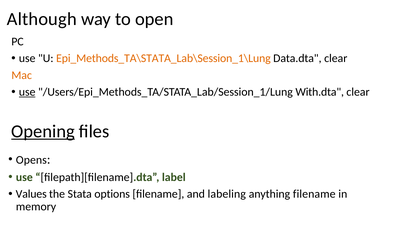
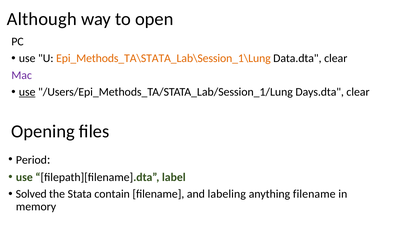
Mac colour: orange -> purple
With.dta: With.dta -> Days.dta
Opening underline: present -> none
Opens: Opens -> Period
Values: Values -> Solved
options: options -> contain
